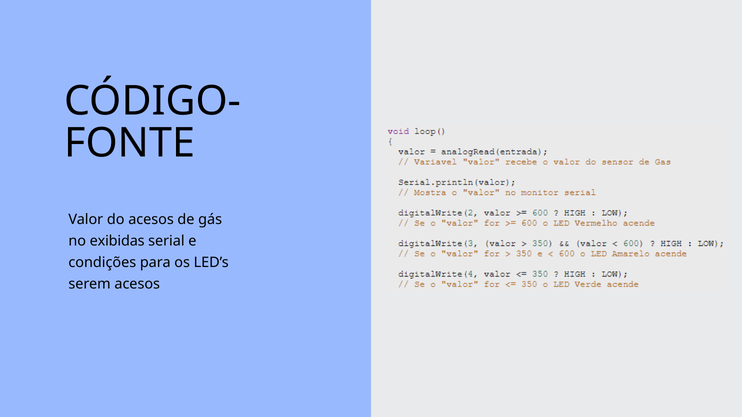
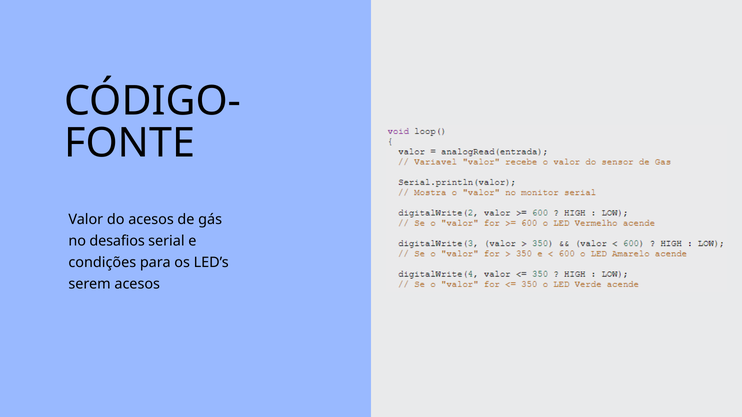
exibidas: exibidas -> desafios
